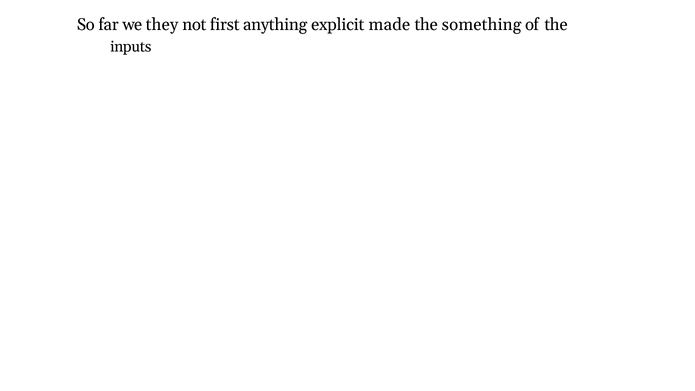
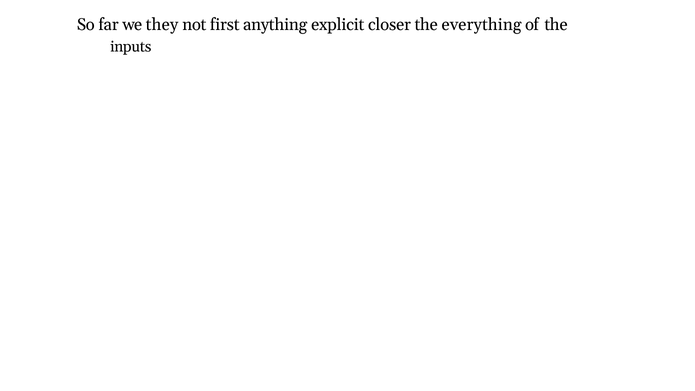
made: made -> closer
something: something -> everything
